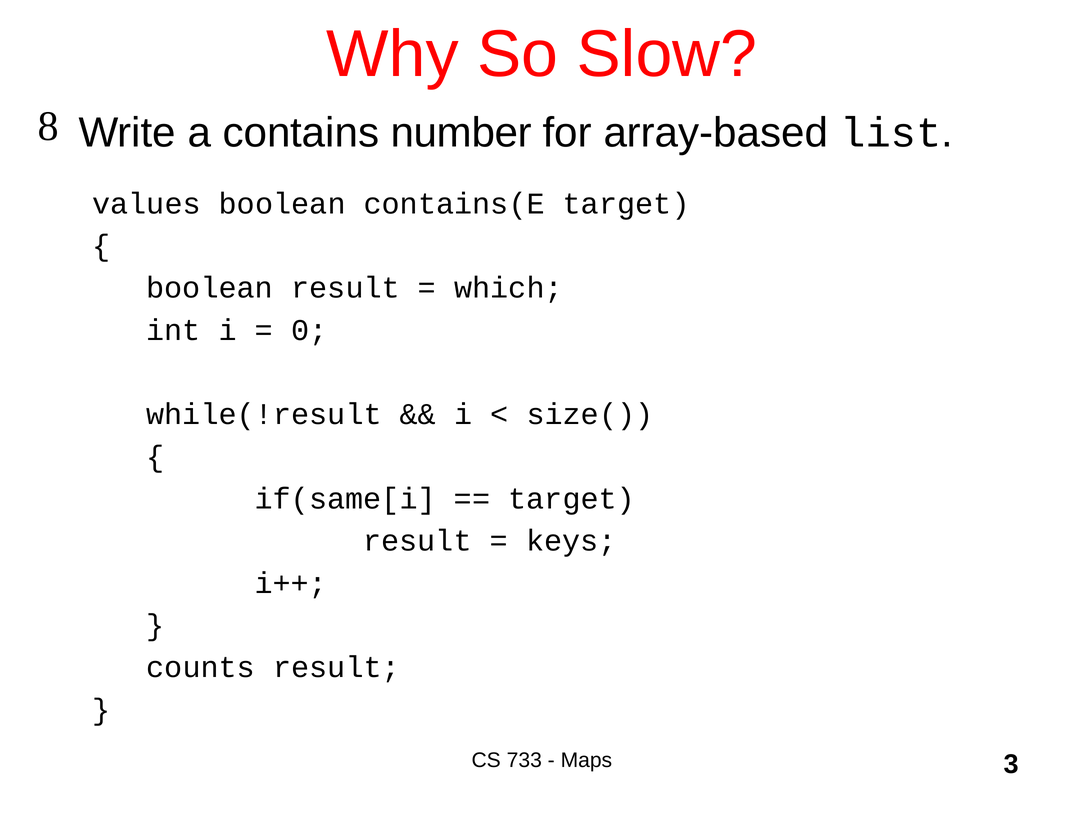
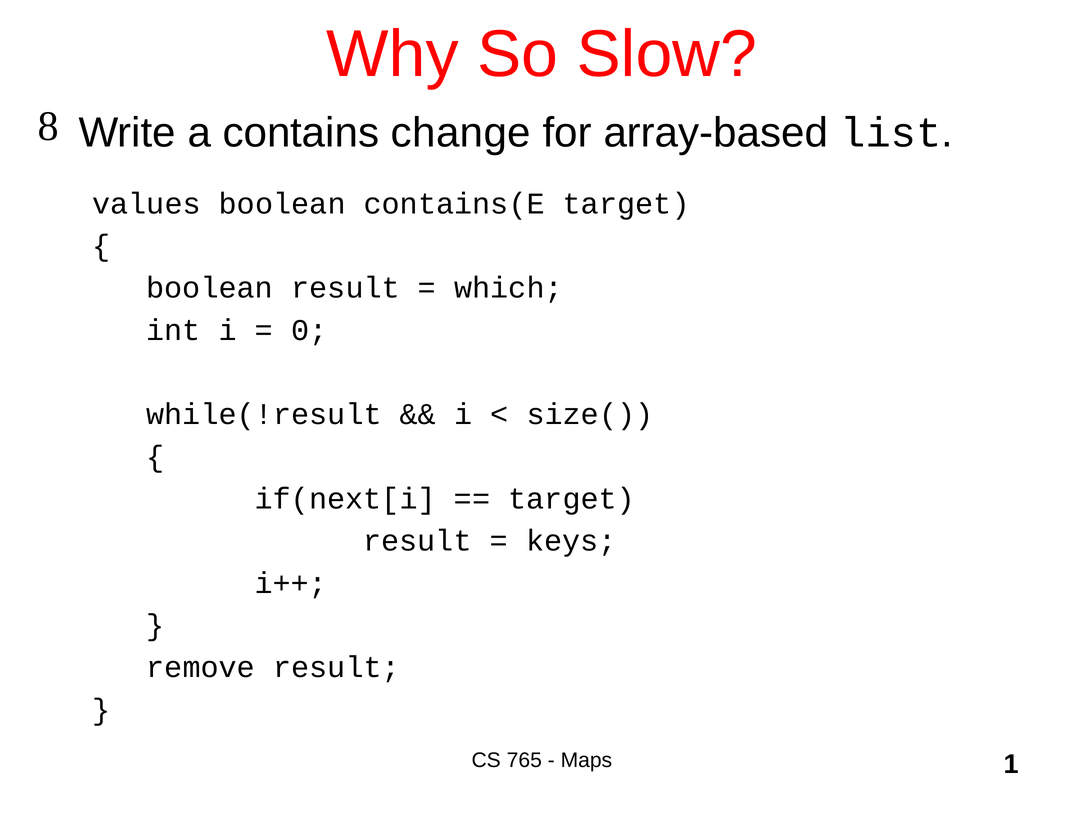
number: number -> change
if(same[i: if(same[i -> if(next[i
counts: counts -> remove
733: 733 -> 765
3: 3 -> 1
